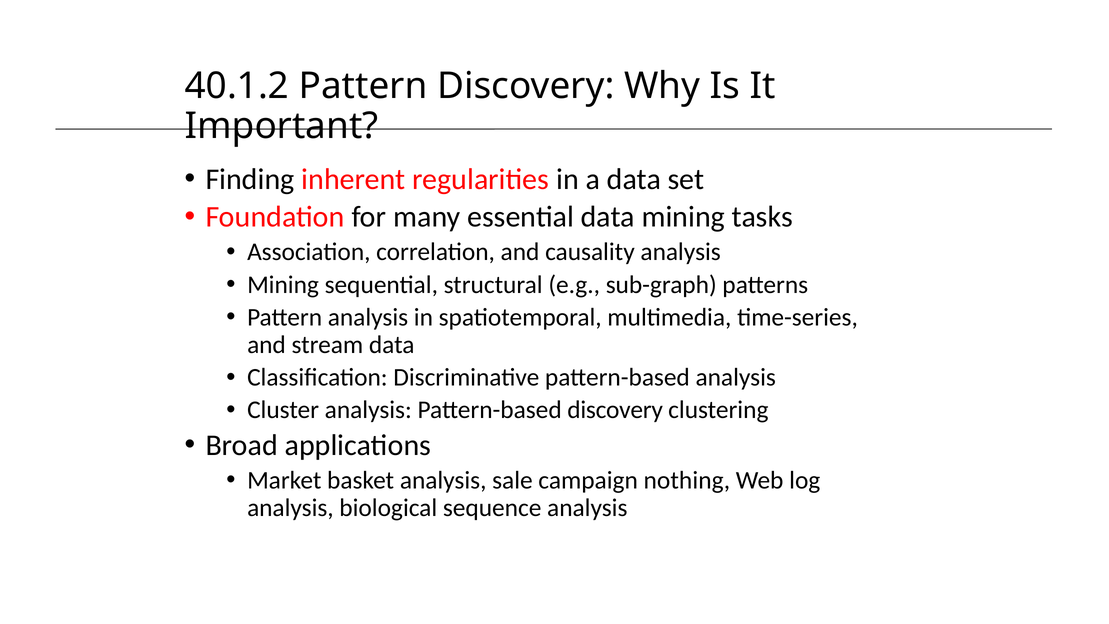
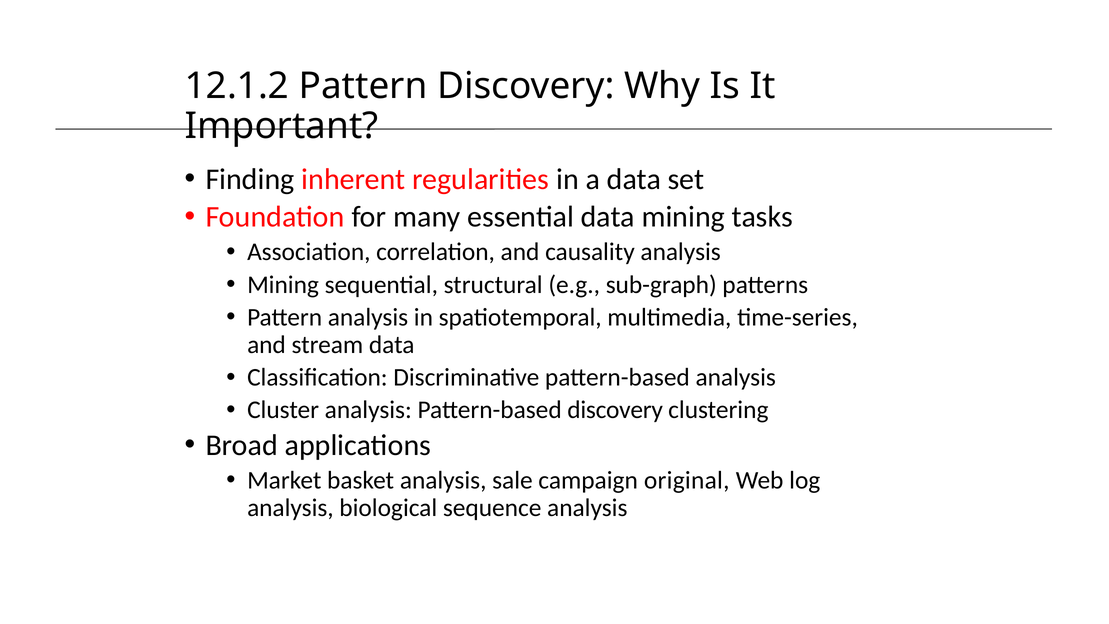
40.1.2: 40.1.2 -> 12.1.2
nothing: nothing -> original
